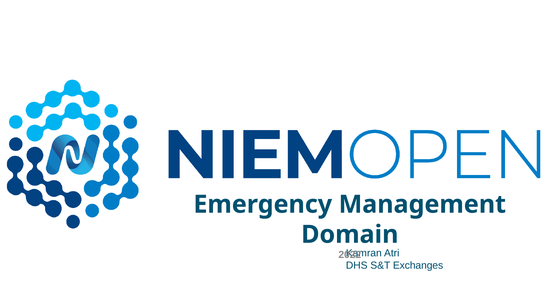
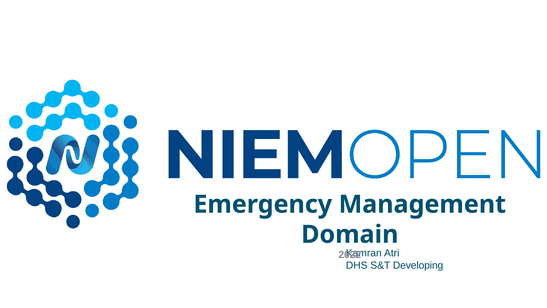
Exchanges: Exchanges -> Developing
